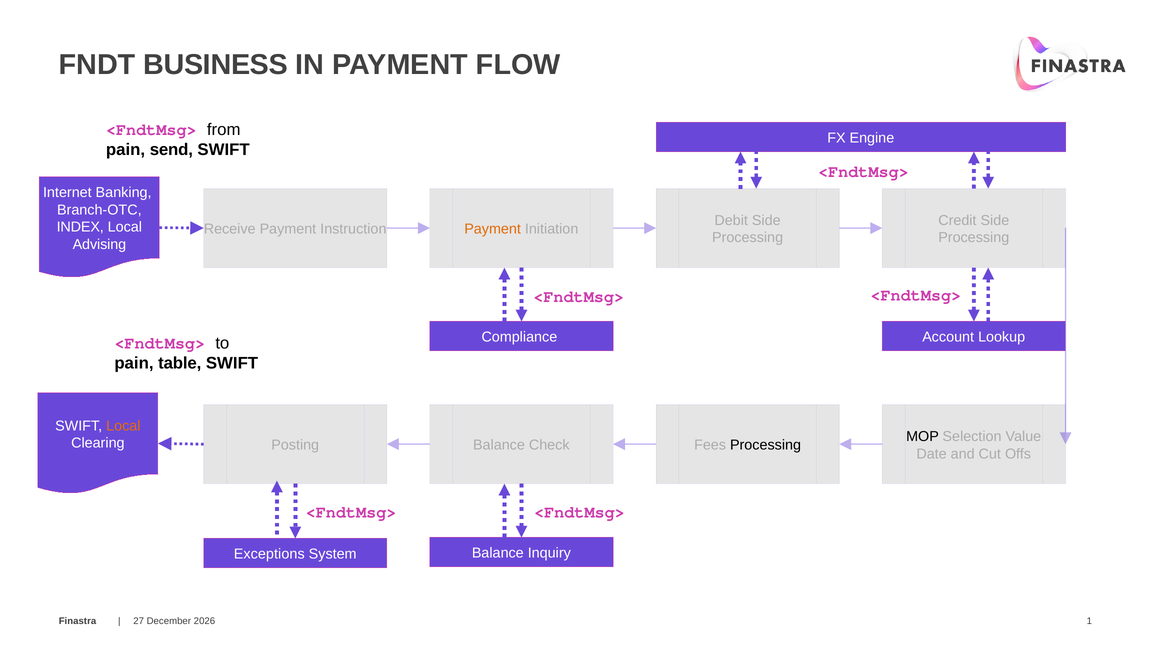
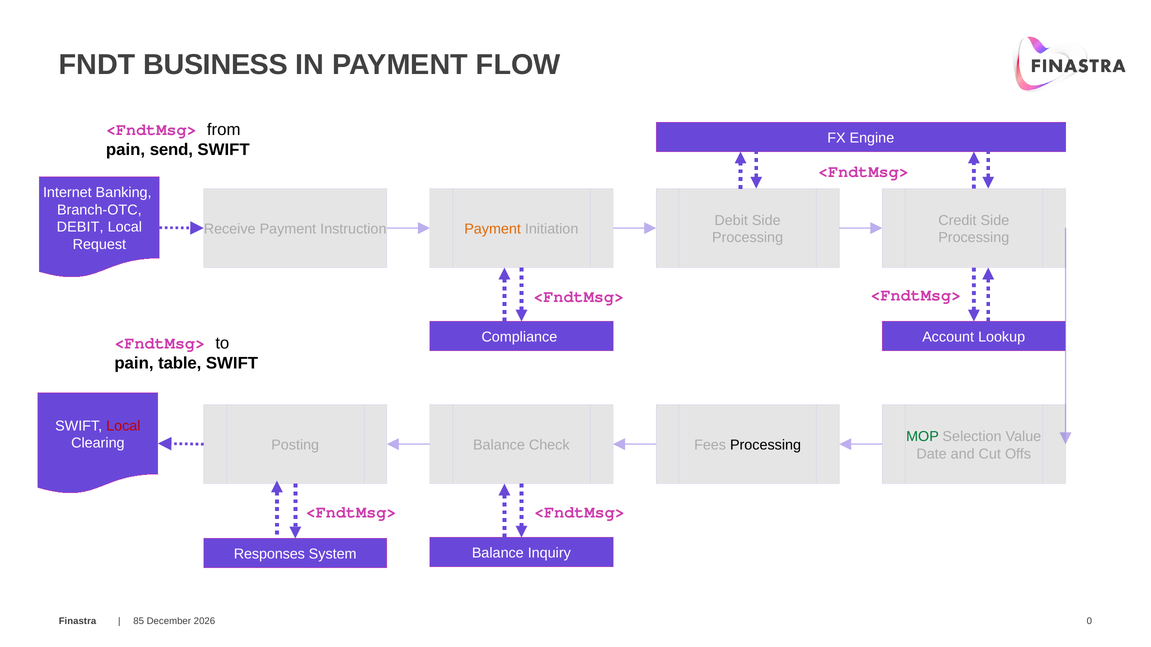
INDEX at (80, 227): INDEX -> DEBIT
Advising: Advising -> Request
Local at (123, 426) colour: orange -> red
MOP colour: black -> green
Exceptions: Exceptions -> Responses
27: 27 -> 85
1: 1 -> 0
